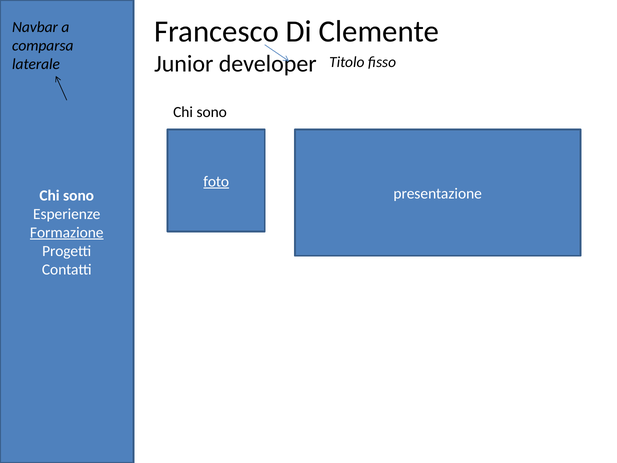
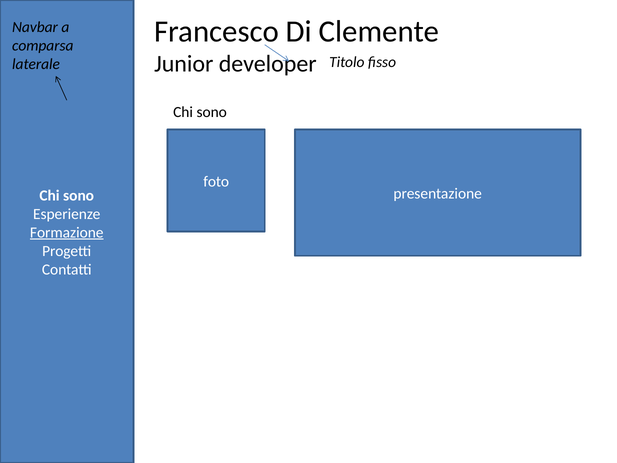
foto underline: present -> none
